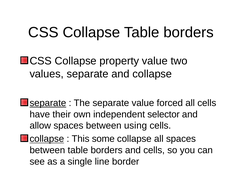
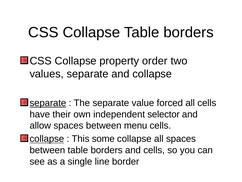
property value: value -> order
using: using -> menu
